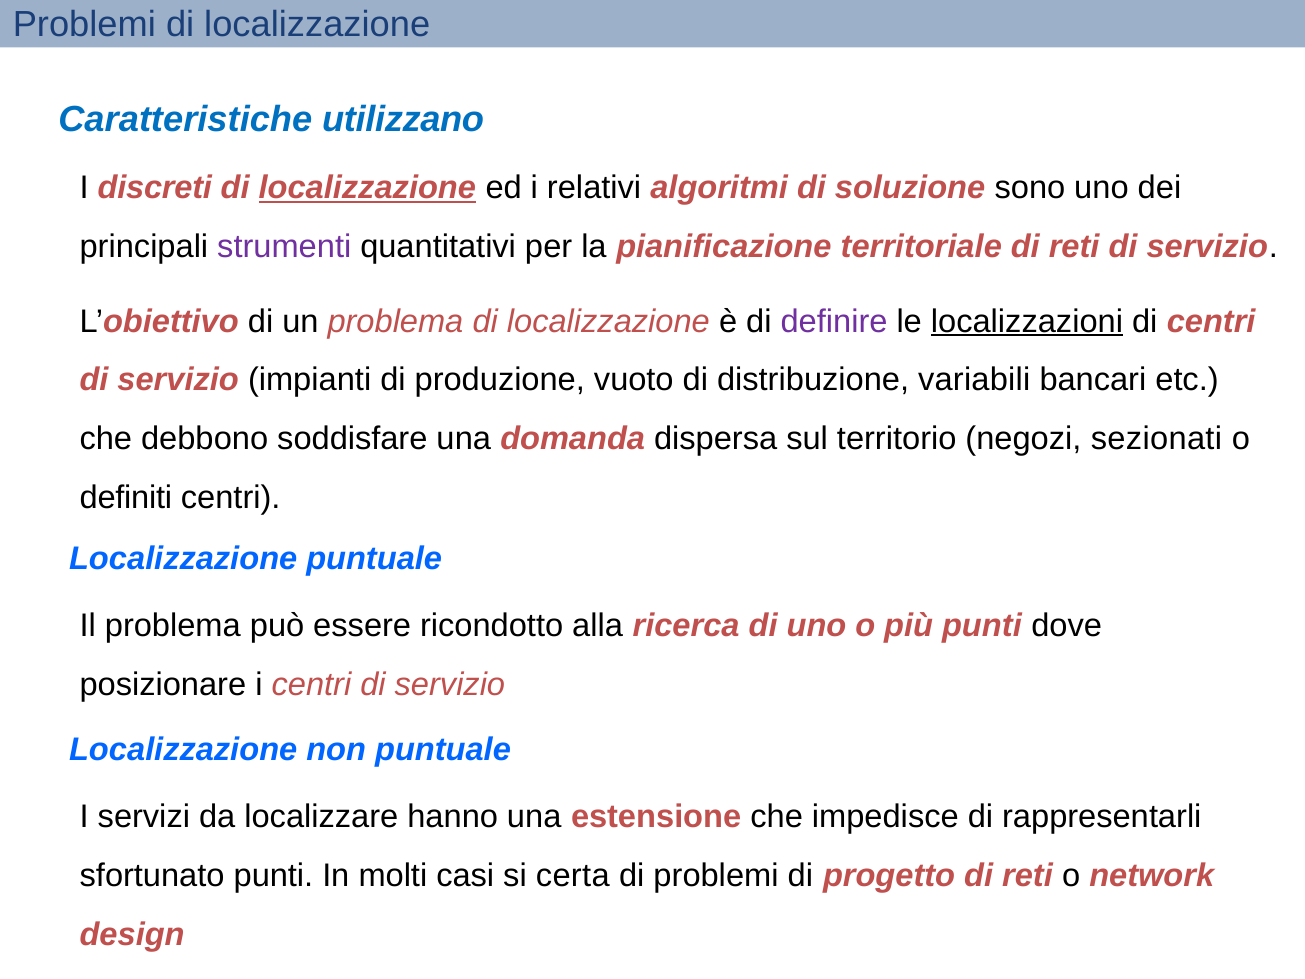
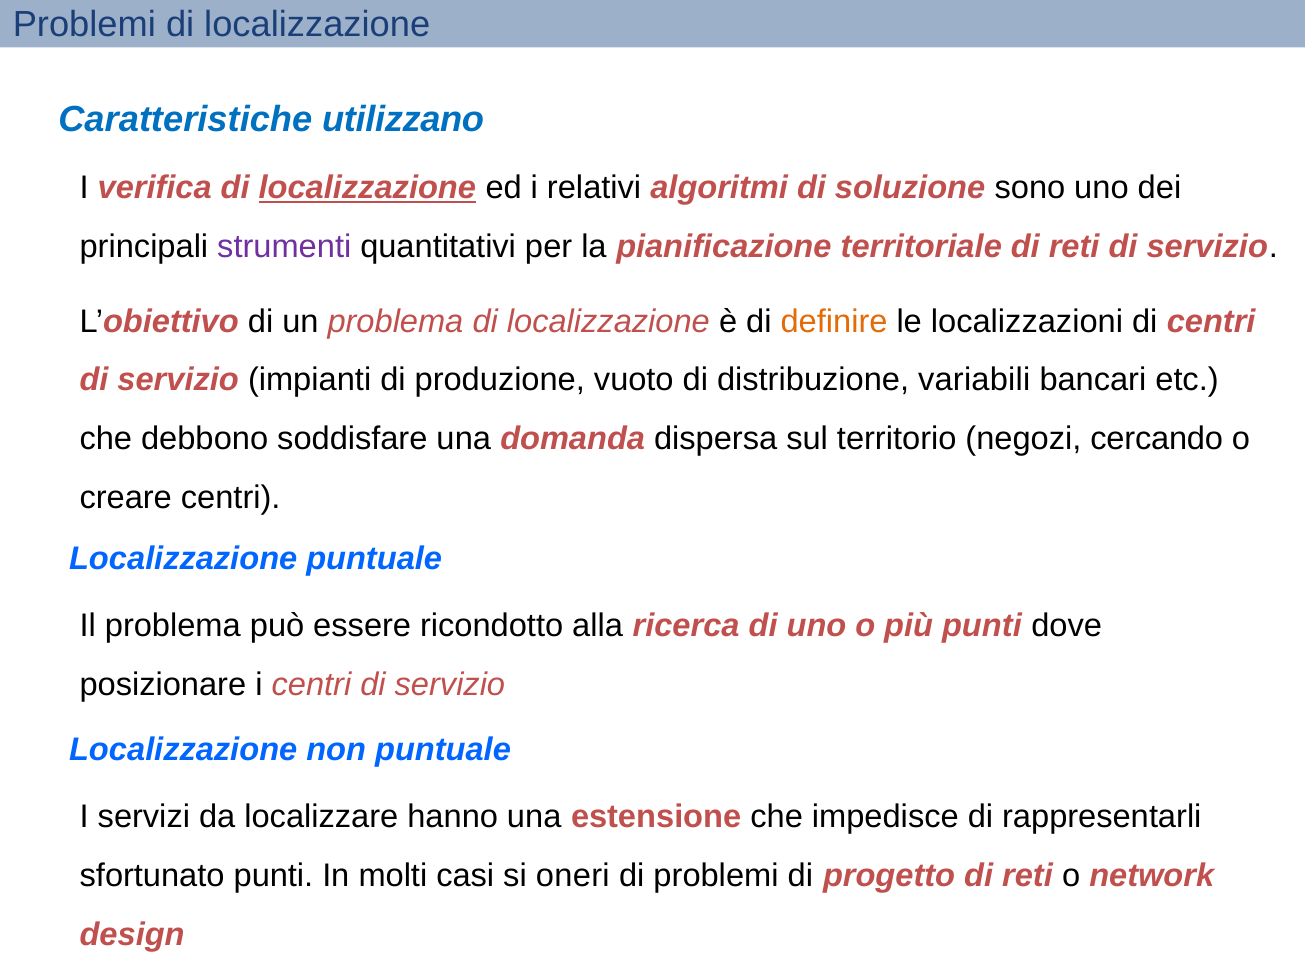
discreti: discreti -> verifica
definire colour: purple -> orange
localizzazioni underline: present -> none
sezionati: sezionati -> cercando
definiti: definiti -> creare
certa: certa -> oneri
